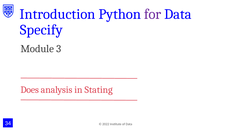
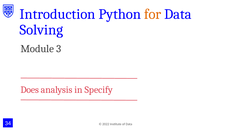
for colour: purple -> orange
Specify: Specify -> Solving
Stating: Stating -> Specify
